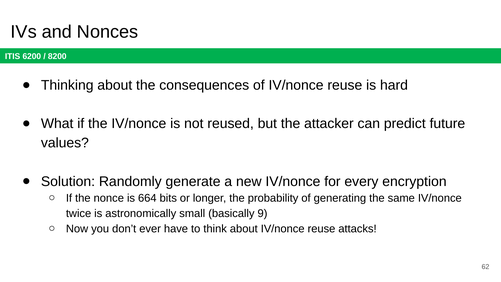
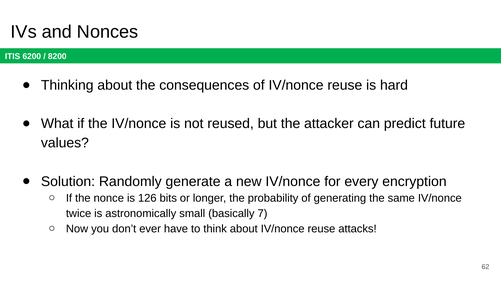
664: 664 -> 126
9: 9 -> 7
